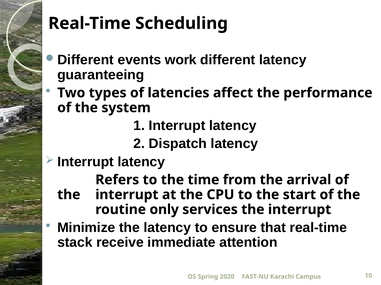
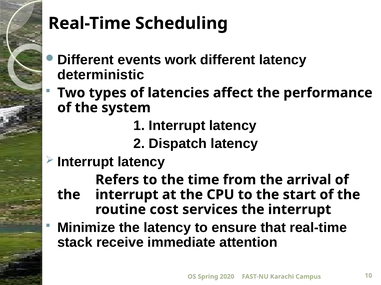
guaranteeing: guaranteeing -> deterministic
only: only -> cost
